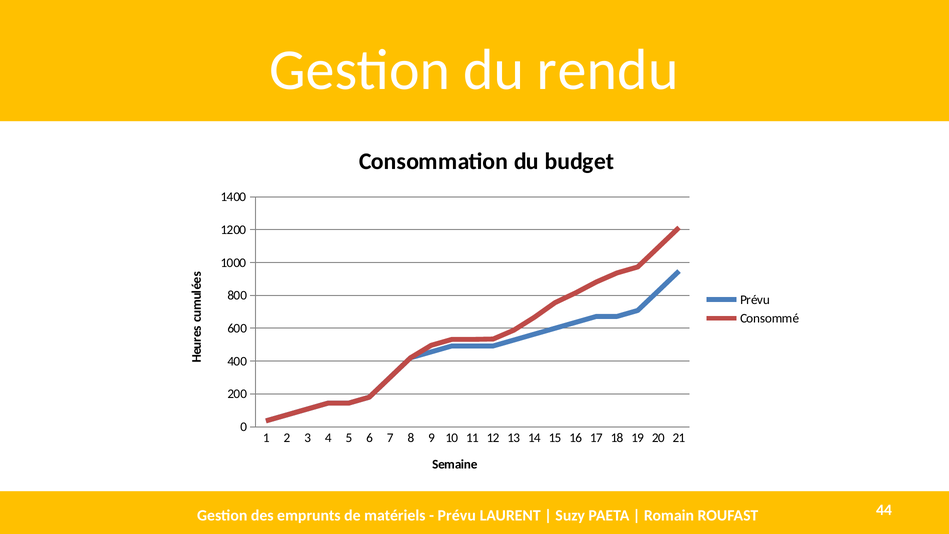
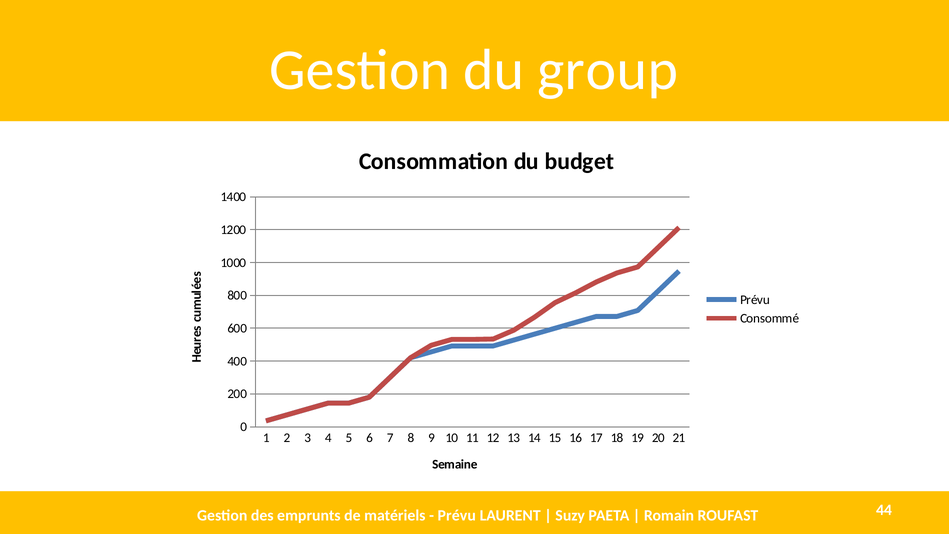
rendu: rendu -> group
